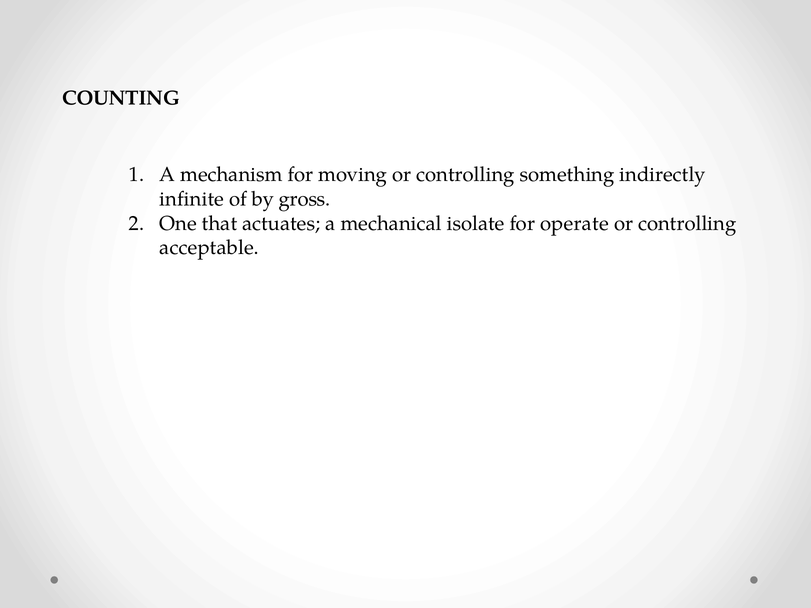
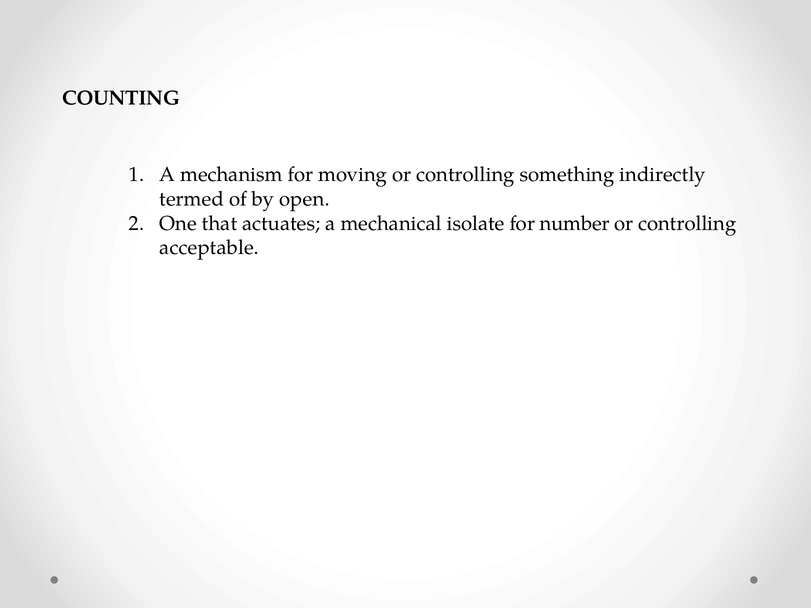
infinite: infinite -> termed
gross: gross -> open
operate: operate -> number
